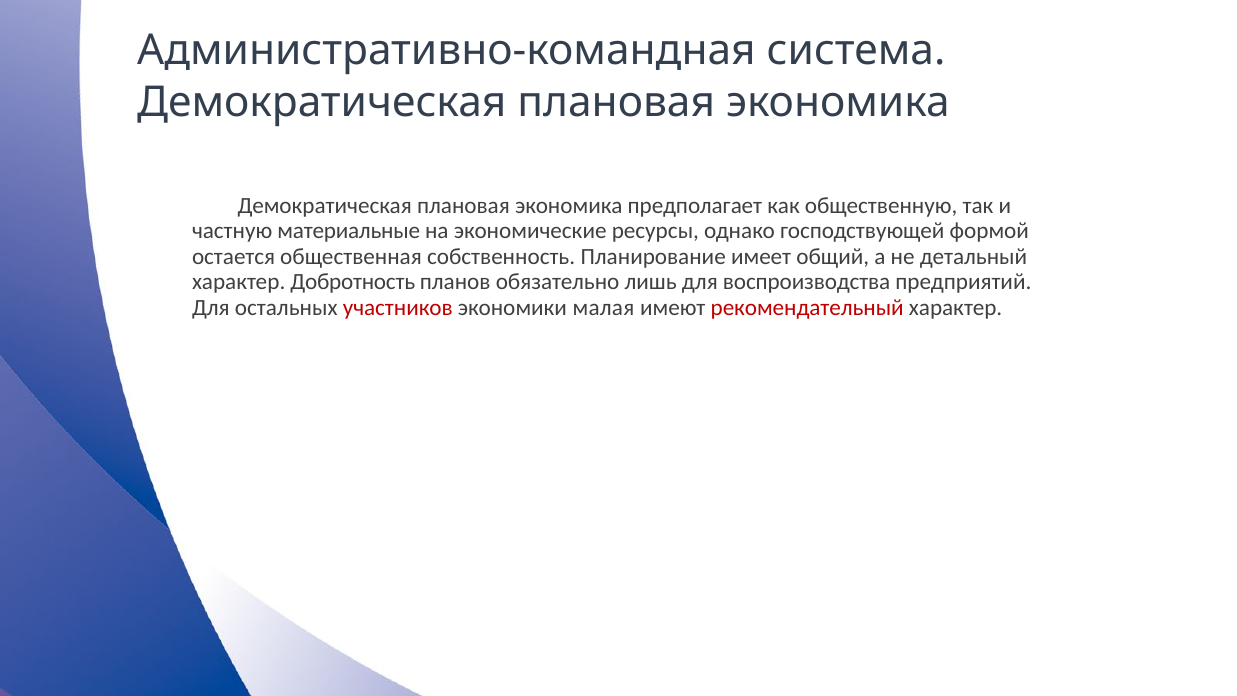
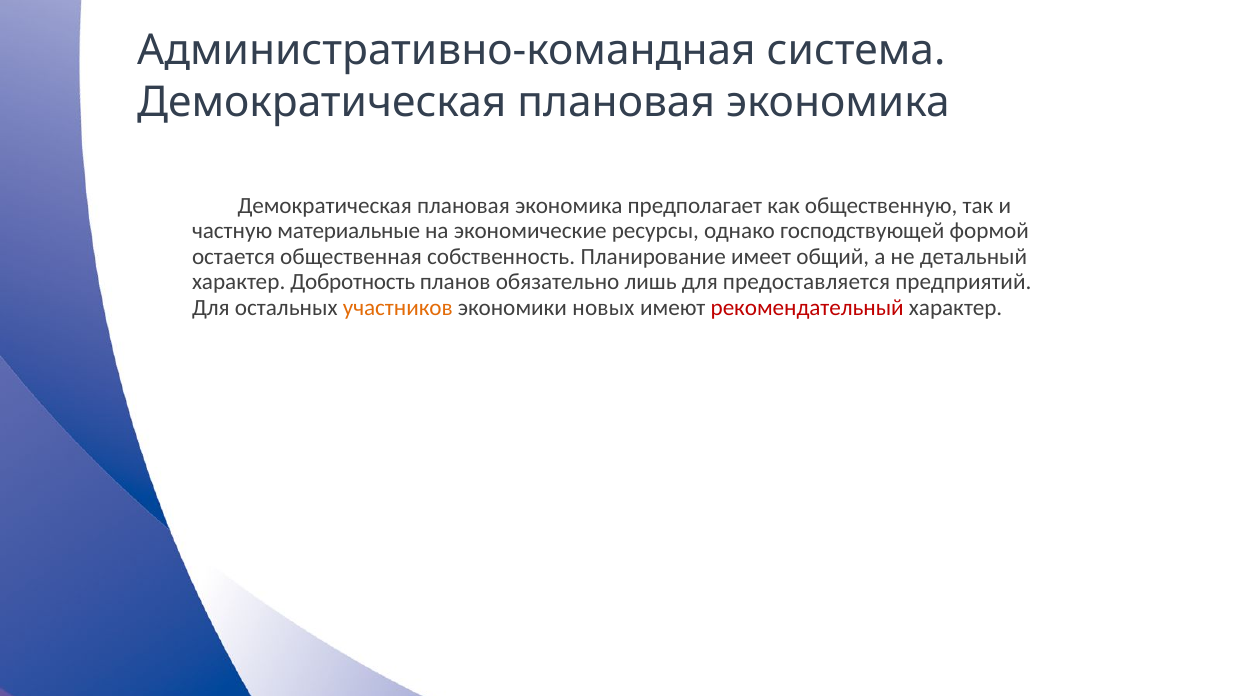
воспроизводства: воспроизводства -> предоставляется
участников colour: red -> orange
малая: малая -> новых
